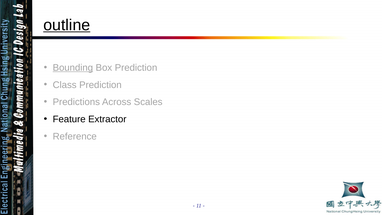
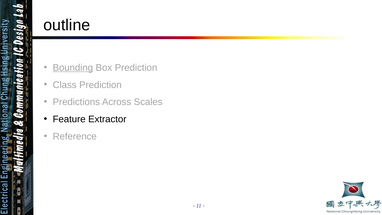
outline underline: present -> none
